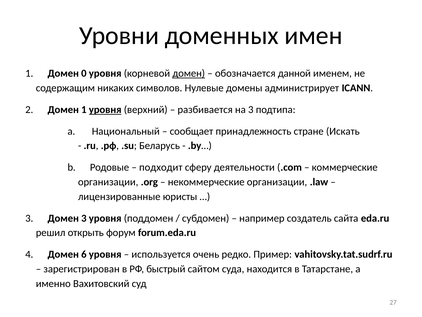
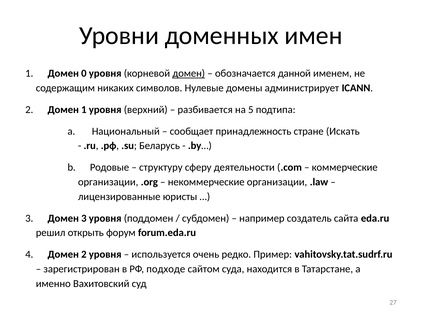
уровня at (105, 109) underline: present -> none
на 3: 3 -> 5
подходит: подходит -> структуру
Домен 6: 6 -> 2
быстрый: быстрый -> подходе
